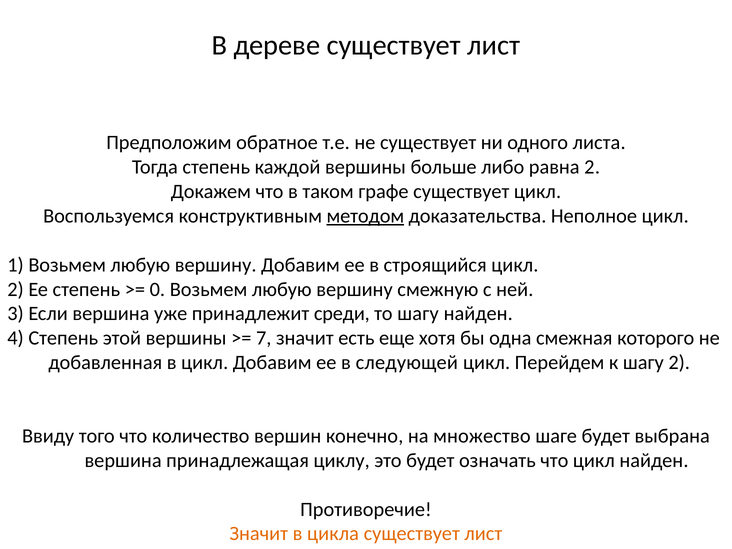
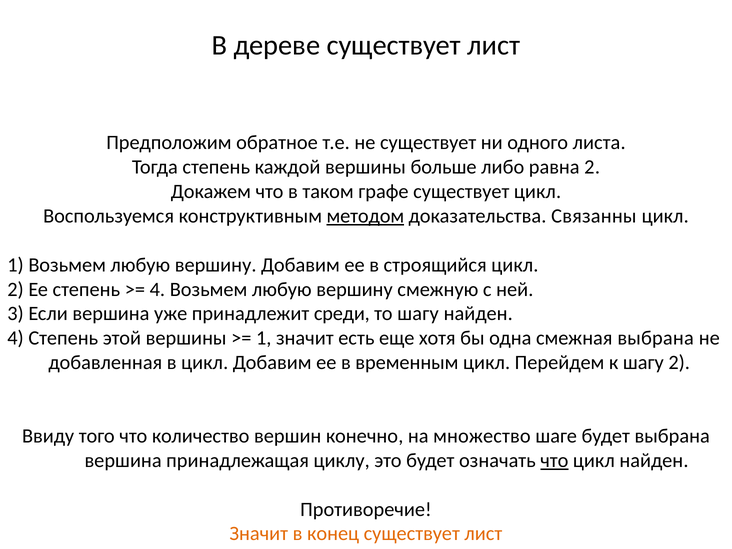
Неполное: Неполное -> Связанны
0 at (157, 289): 0 -> 4
7 at (264, 338): 7 -> 1
смежная которого: которого -> выбрана
следующей: следующей -> временным
что at (554, 460) underline: none -> present
цикла: цикла -> конец
